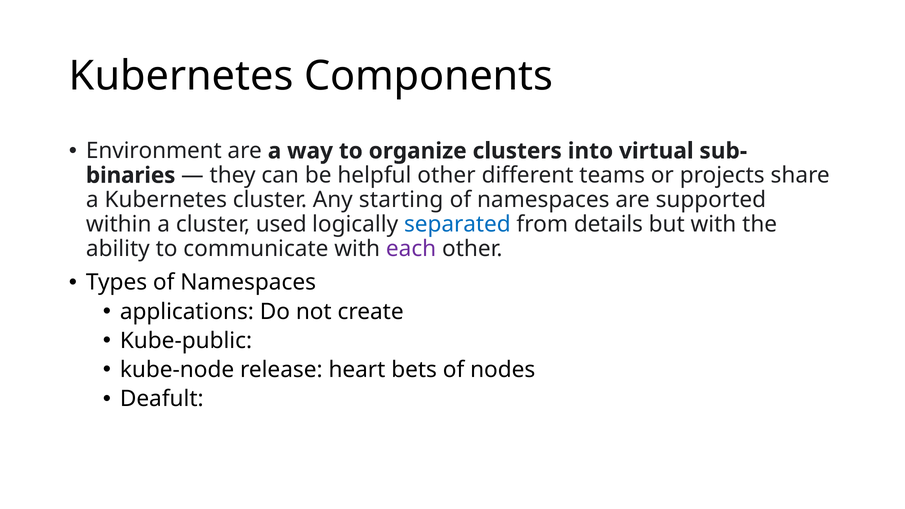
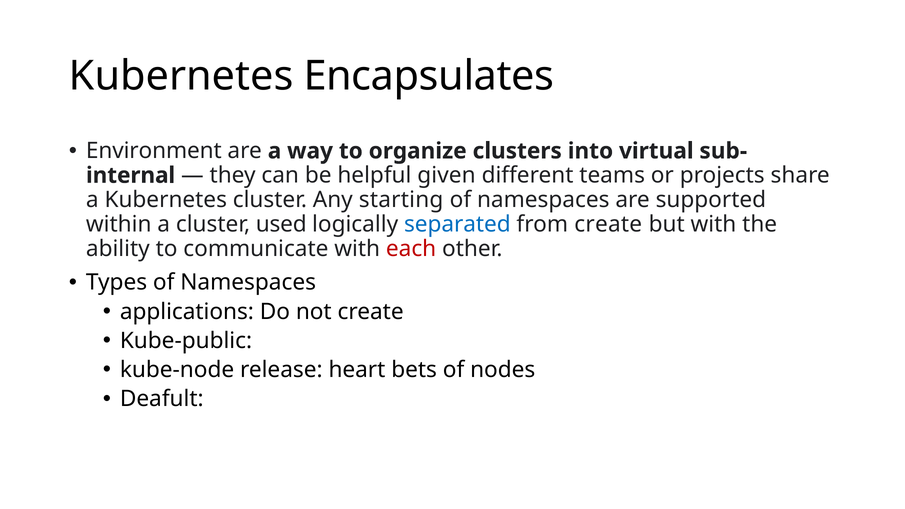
Components: Components -> Encapsulates
binaries: binaries -> internal
helpful other: other -> given
from details: details -> create
each colour: purple -> red
